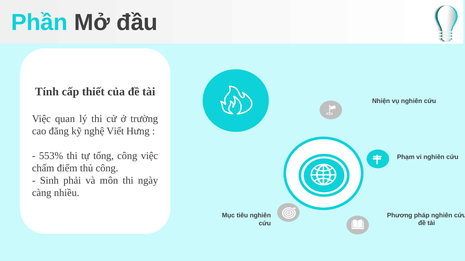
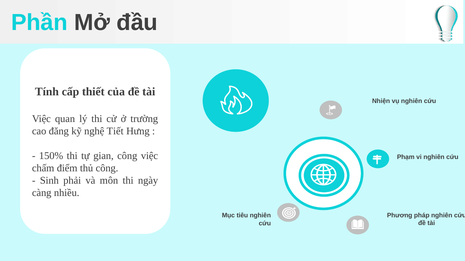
Viết: Viết -> Tiết
553%: 553% -> 150%
tổng: tổng -> gian
